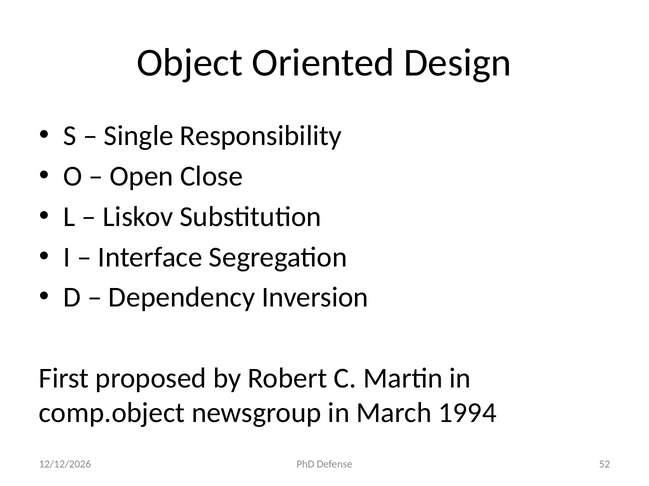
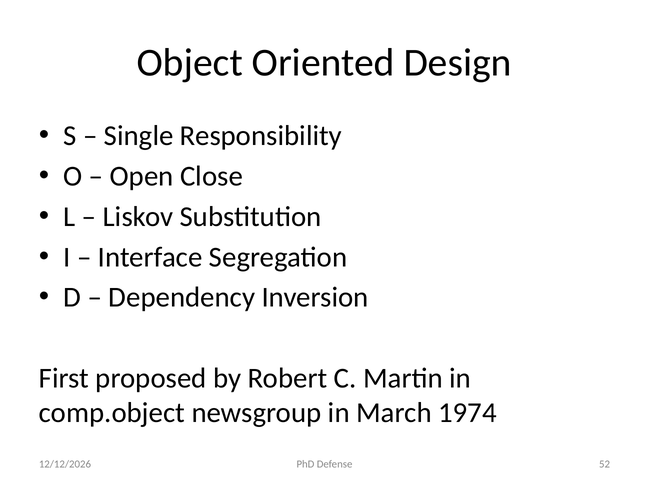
1994: 1994 -> 1974
